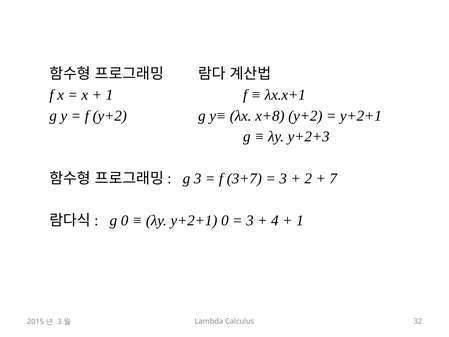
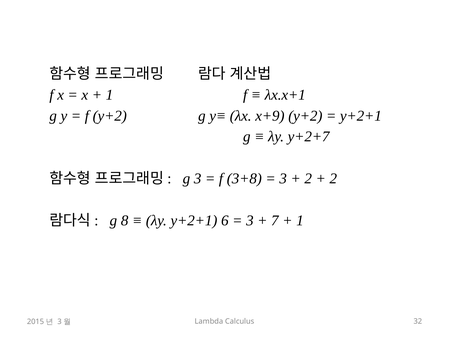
x+8: x+8 -> x+9
y+2+3: y+2+3 -> y+2+7
3+7: 3+7 -> 3+8
7 at (333, 179): 7 -> 2
g 0: 0 -> 8
y+2+1 0: 0 -> 6
4: 4 -> 7
